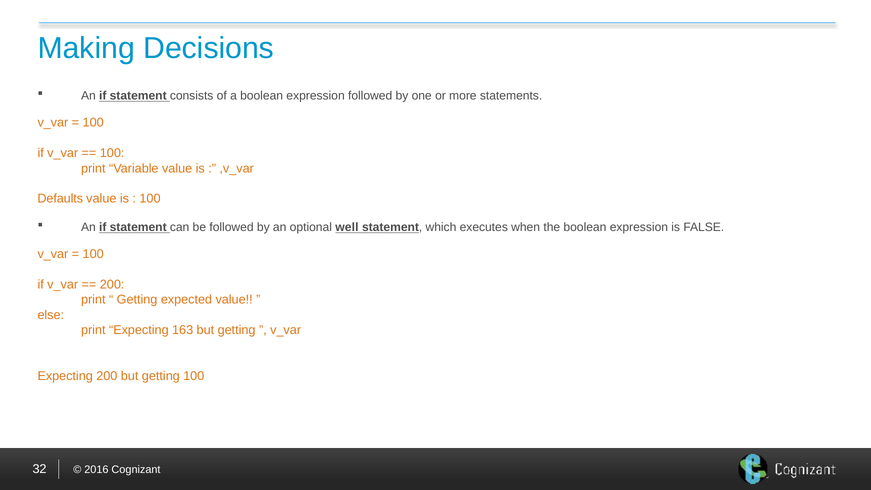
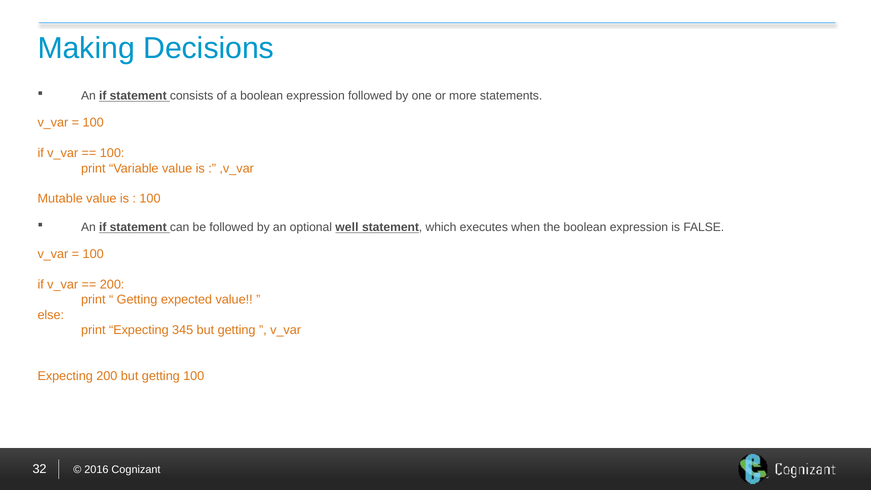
Defaults: Defaults -> Mutable
163: 163 -> 345
